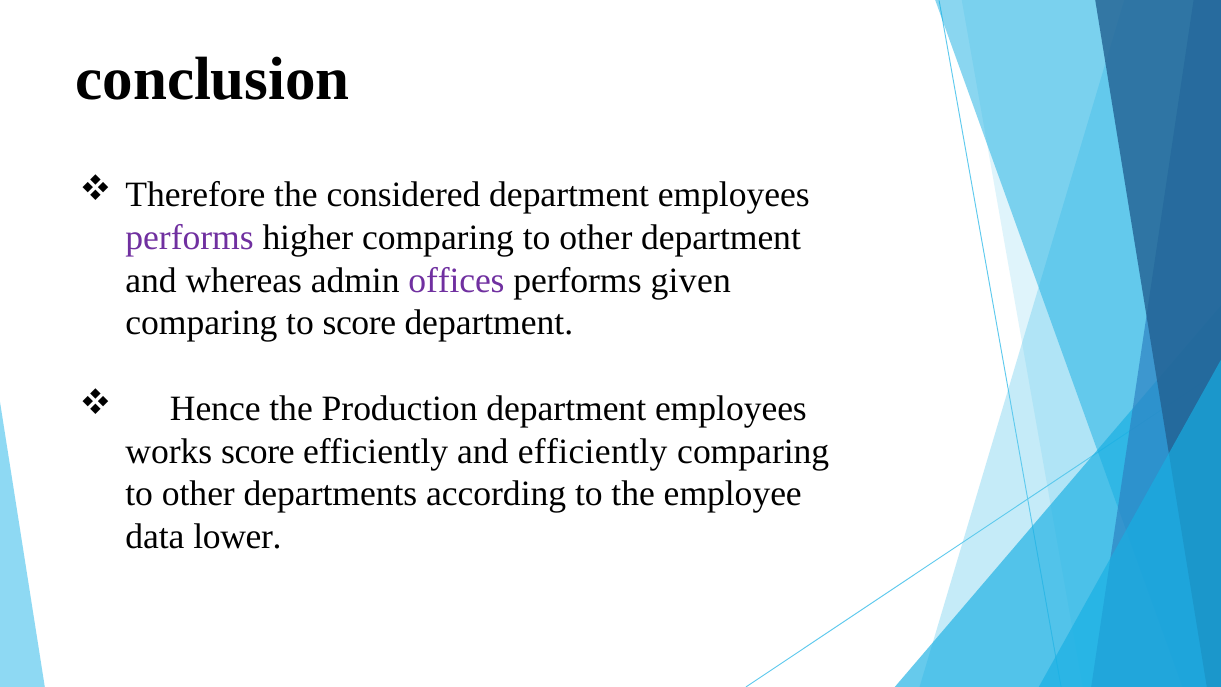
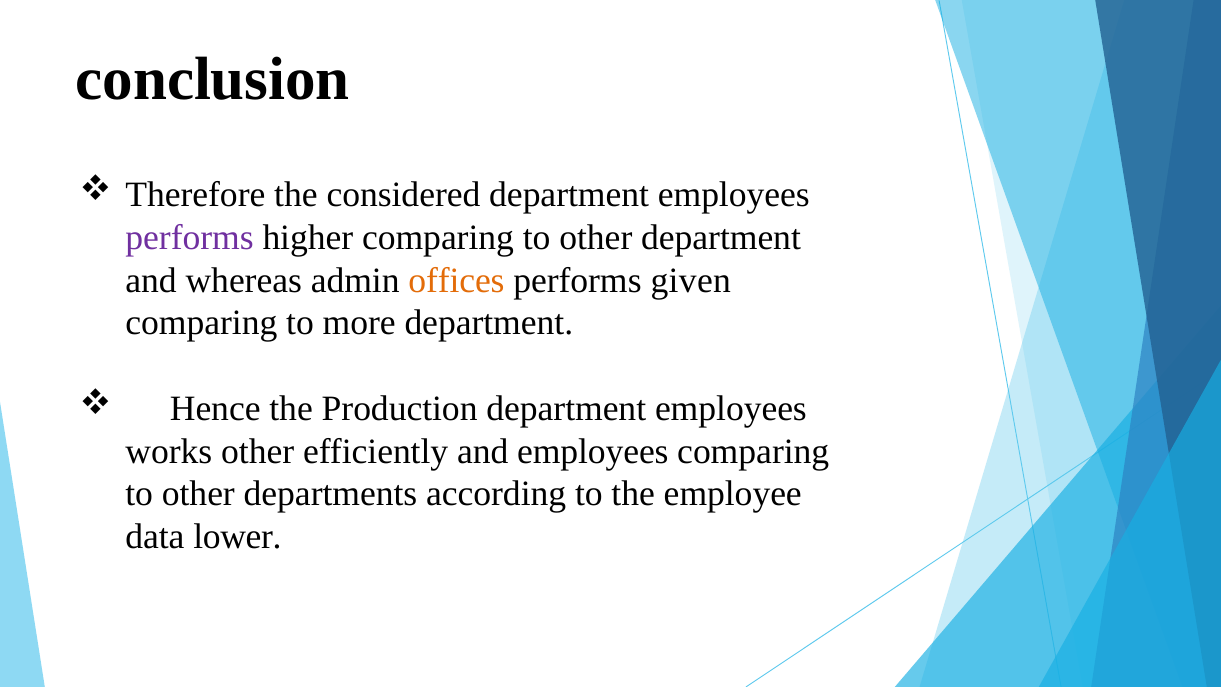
offices colour: purple -> orange
to score: score -> more
works score: score -> other
and efficiently: efficiently -> employees
